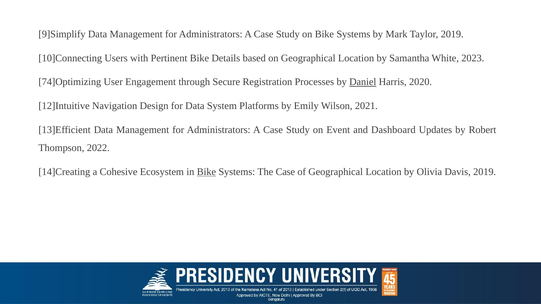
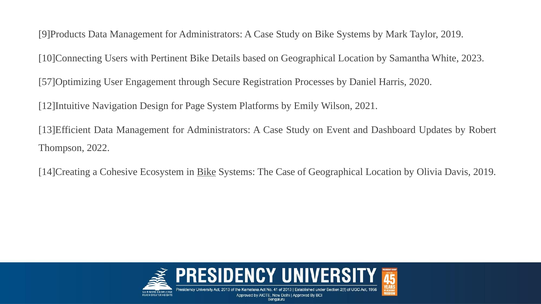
9]Simplify: 9]Simplify -> 9]Products
74]Optimizing: 74]Optimizing -> 57]Optimizing
Daniel underline: present -> none
for Data: Data -> Page
